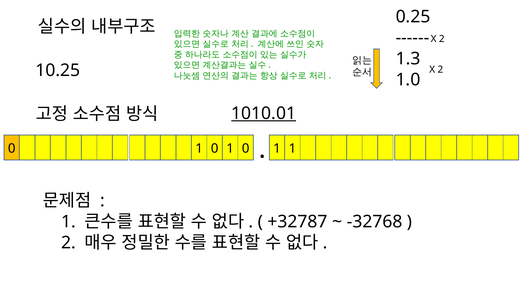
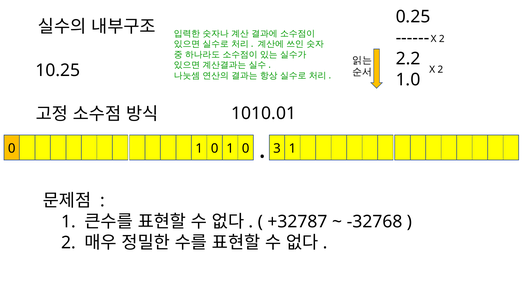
1.3: 1.3 -> 2.2
1010.01 underline: present -> none
1 at (277, 149): 1 -> 3
